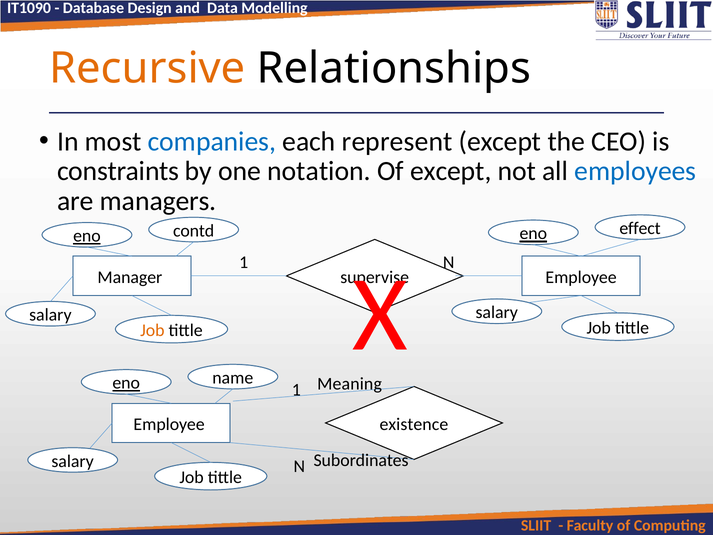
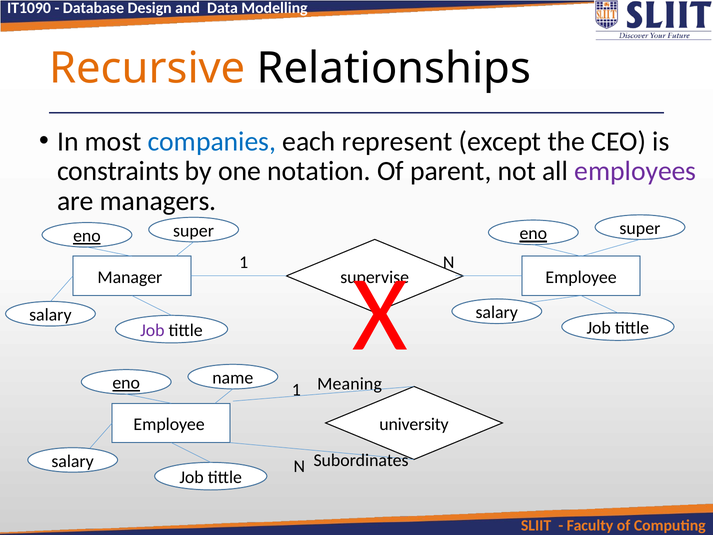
Of except: except -> parent
employees colour: blue -> purple
effect at (640, 228): effect -> super
contd at (194, 231): contd -> super
Job at (152, 330) colour: orange -> purple
existence: existence -> university
